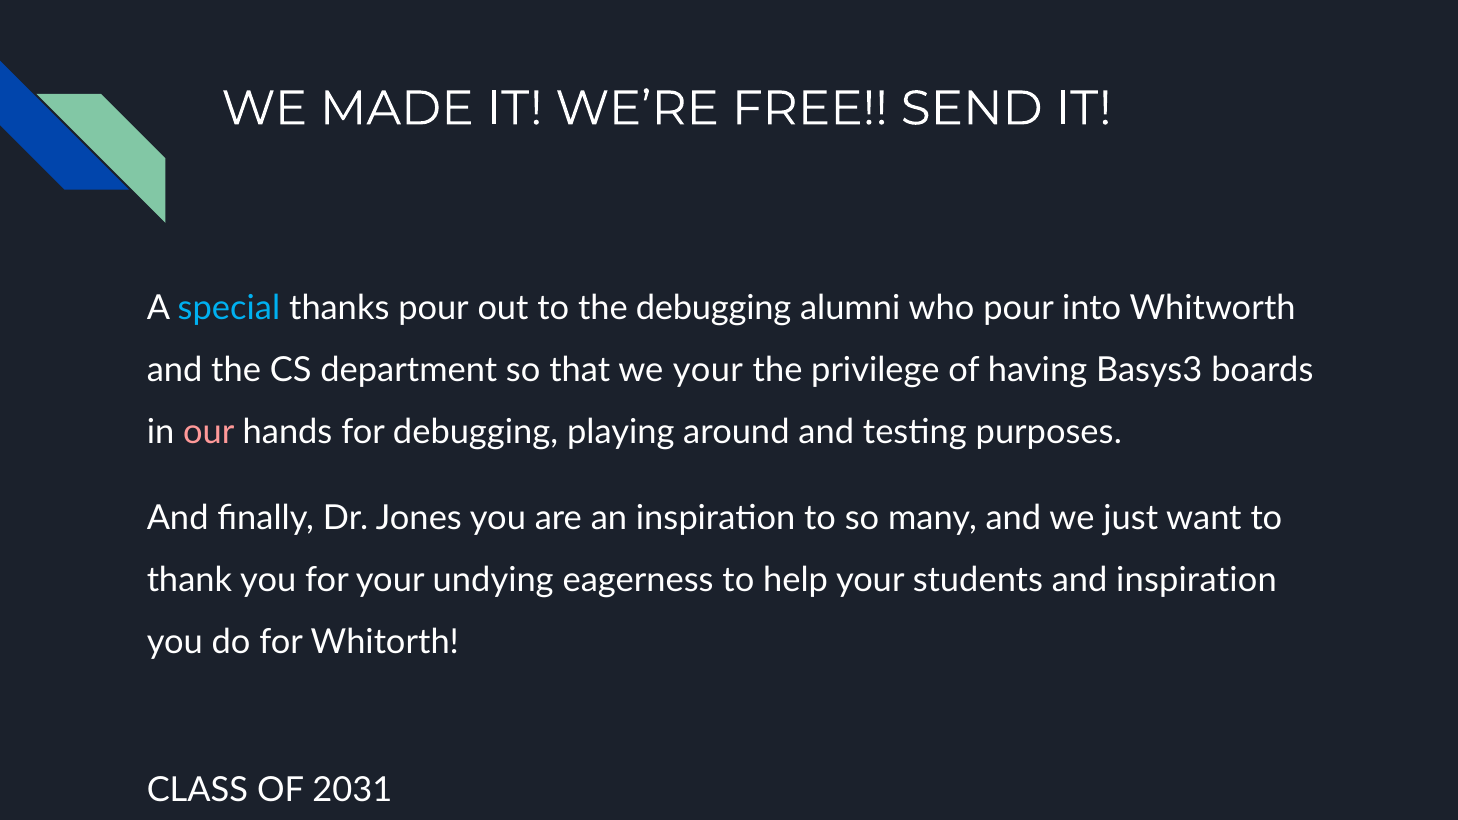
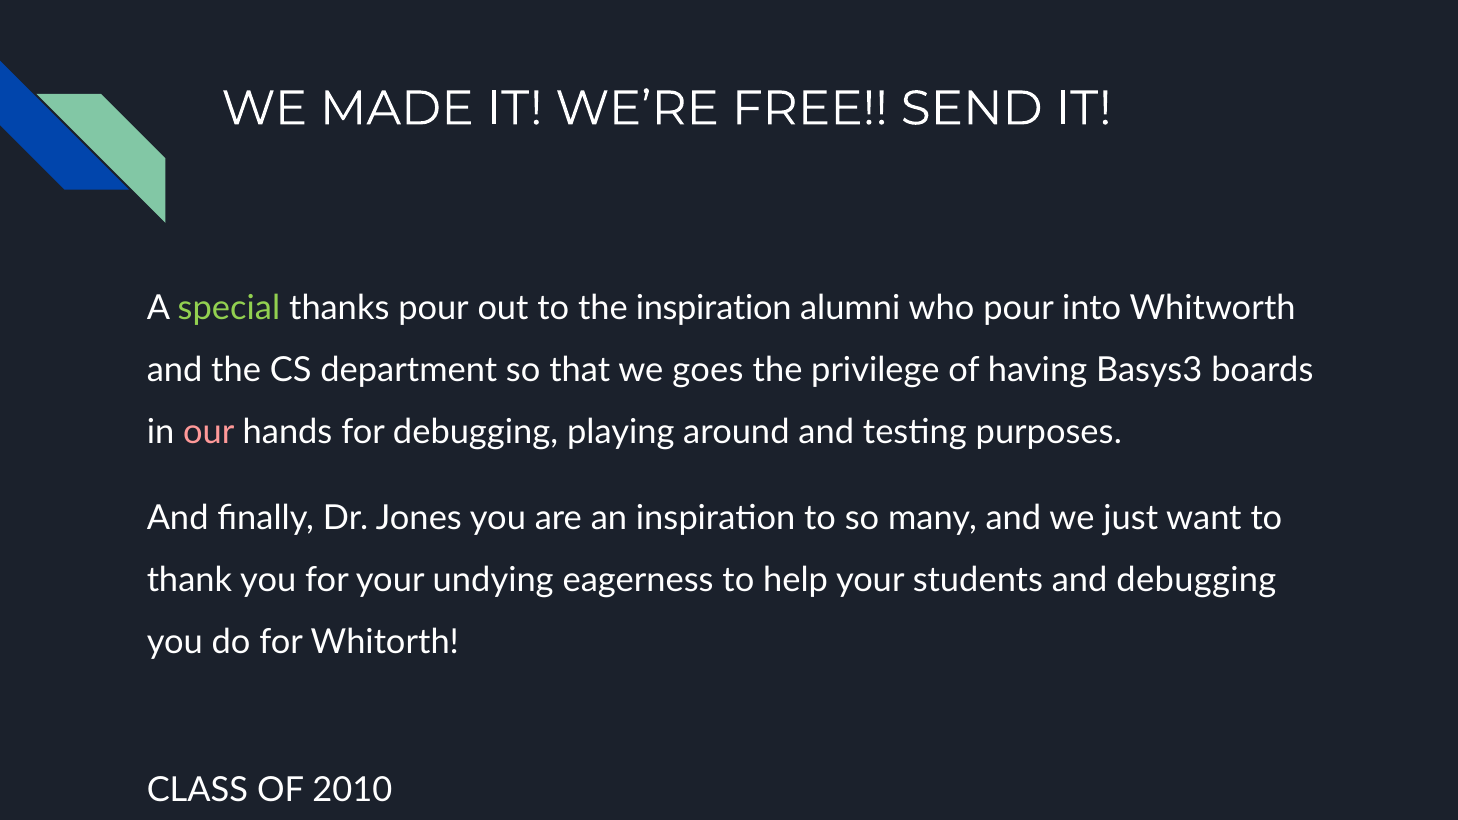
special colour: light blue -> light green
the debugging: debugging -> inspiration
we your: your -> goes
and inspiration: inspiration -> debugging
2031: 2031 -> 2010
